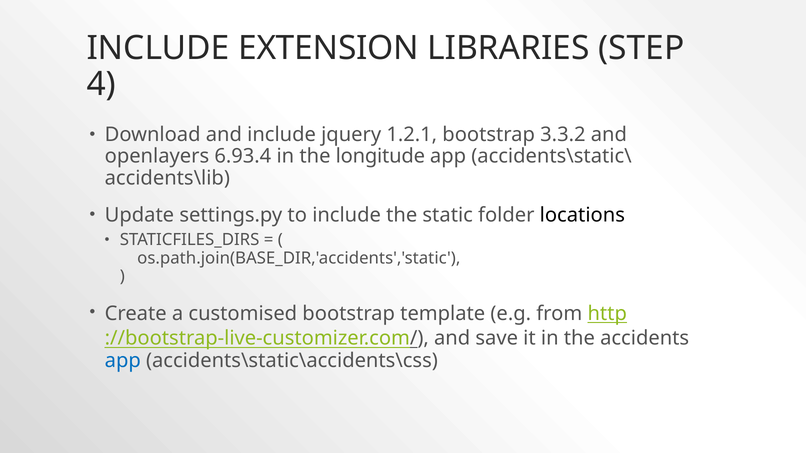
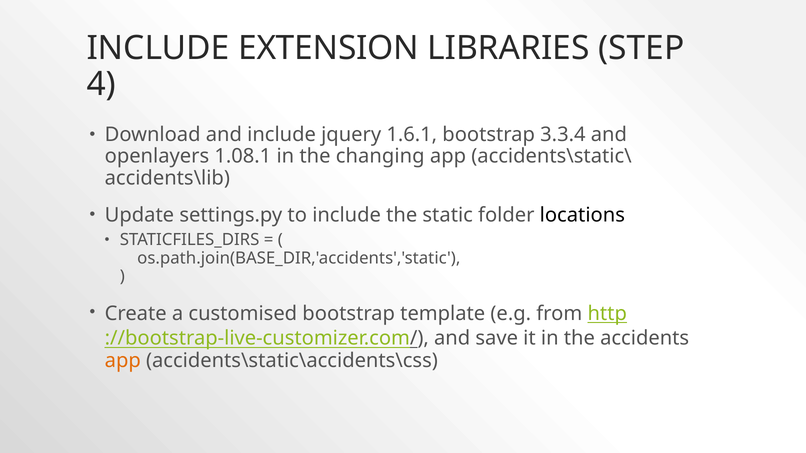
1.2.1: 1.2.1 -> 1.6.1
3.3.2: 3.3.2 -> 3.3.4
6.93.4: 6.93.4 -> 1.08.1
longitude: longitude -> changing
app at (123, 361) colour: blue -> orange
